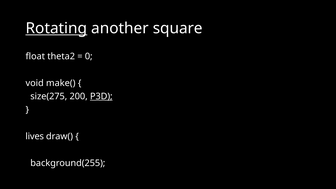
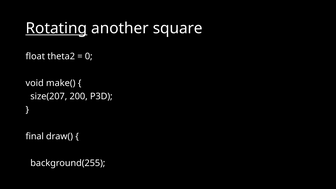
size(275: size(275 -> size(207
P3D underline: present -> none
lives: lives -> final
